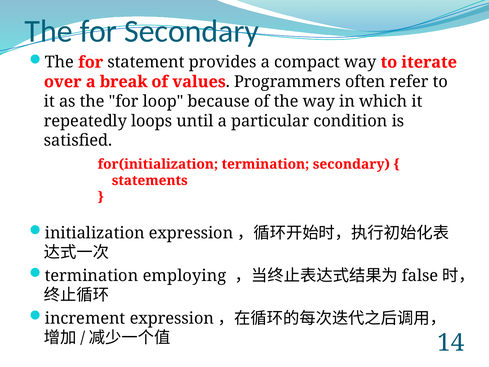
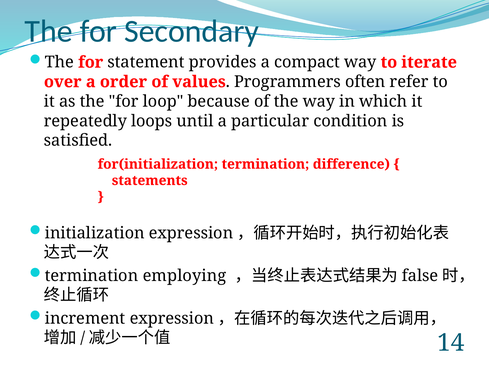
break: break -> order
termination secondary: secondary -> difference
